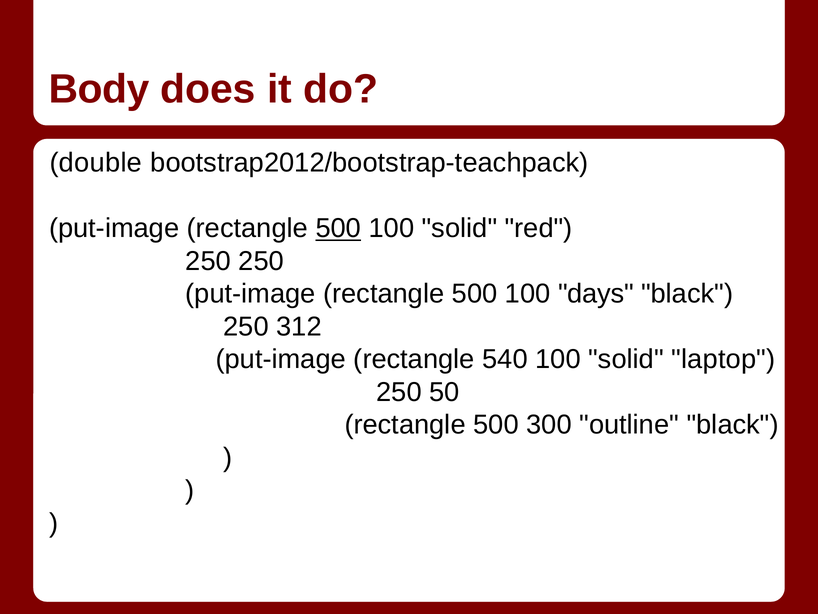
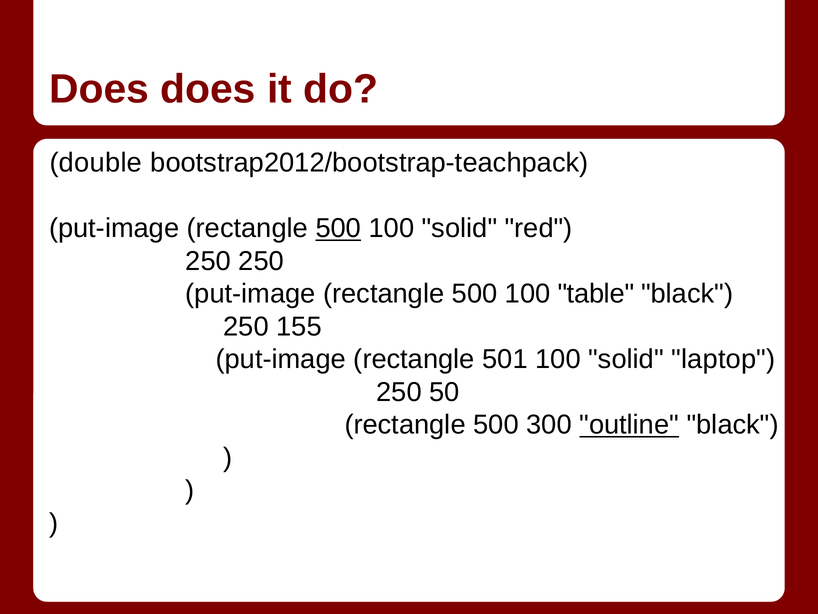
Body at (99, 89): Body -> Does
days: days -> table
312: 312 -> 155
540: 540 -> 501
outline underline: none -> present
